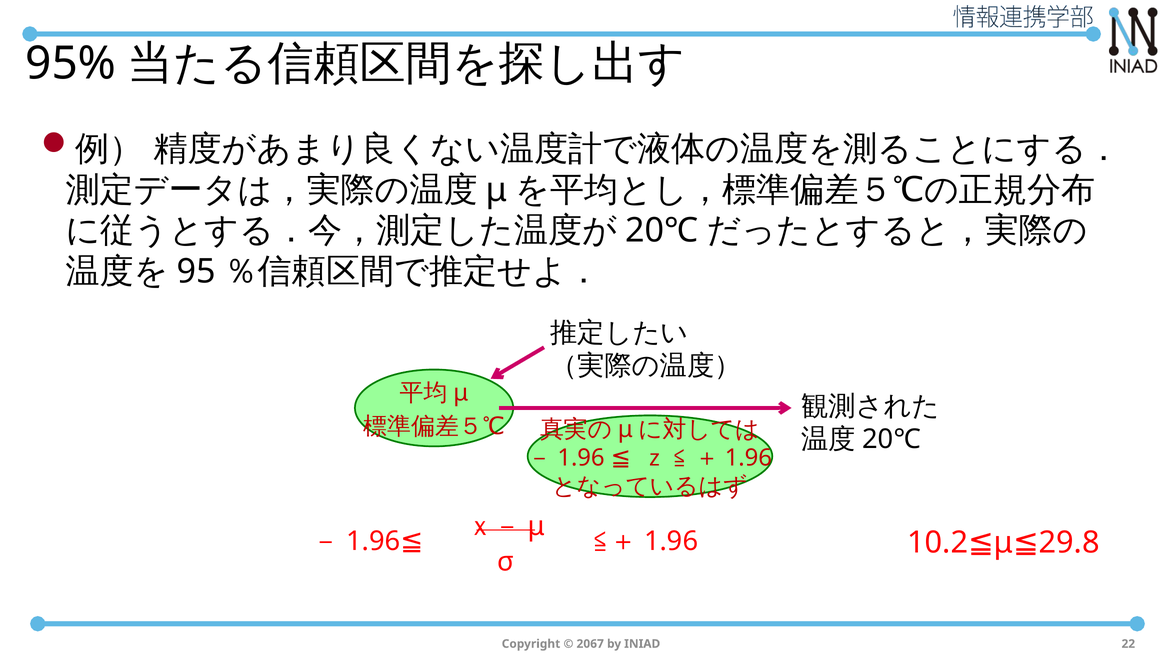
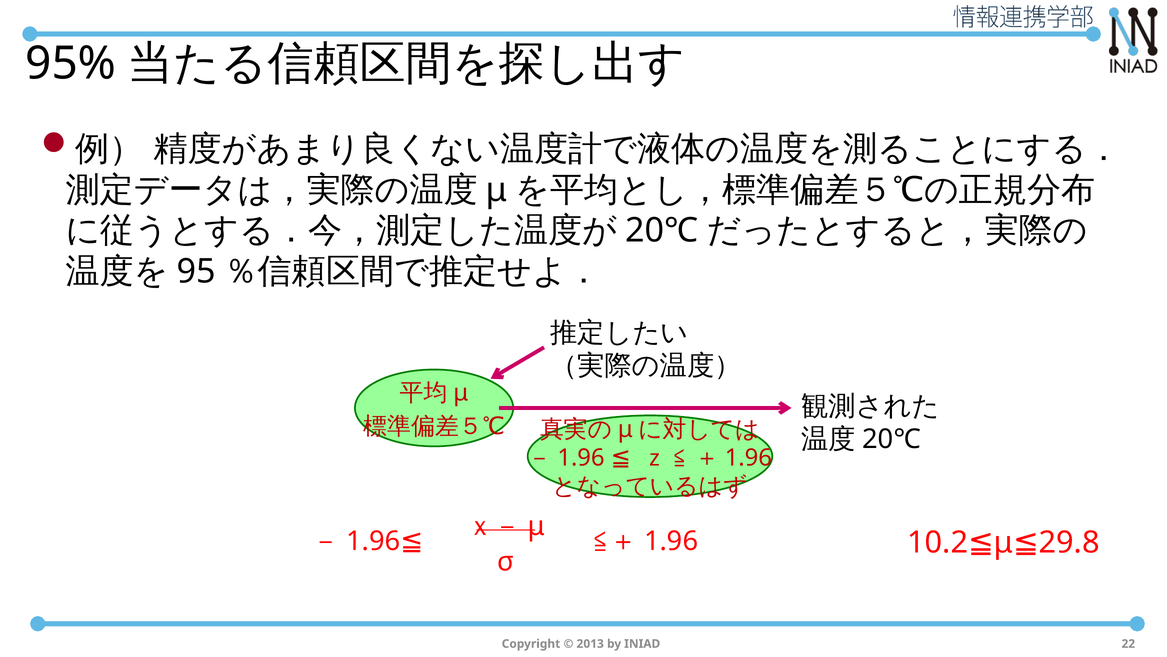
2067: 2067 -> 2013
